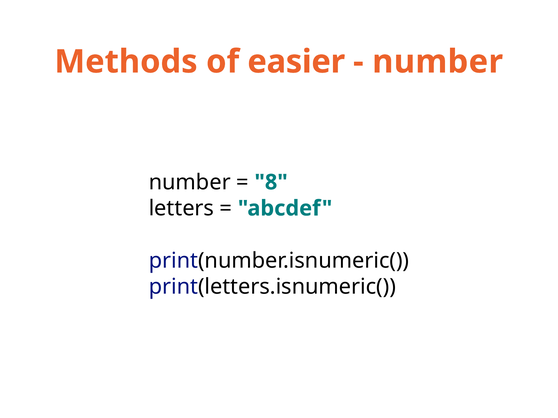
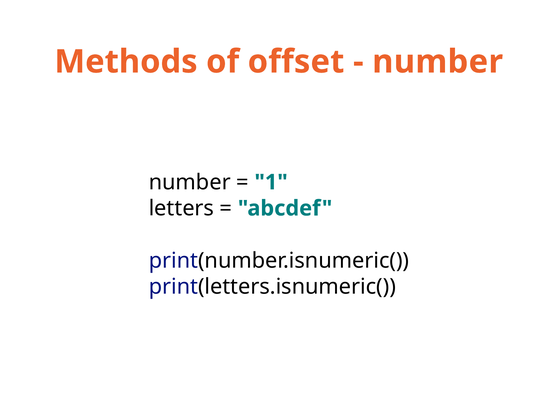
easier: easier -> offset
8: 8 -> 1
